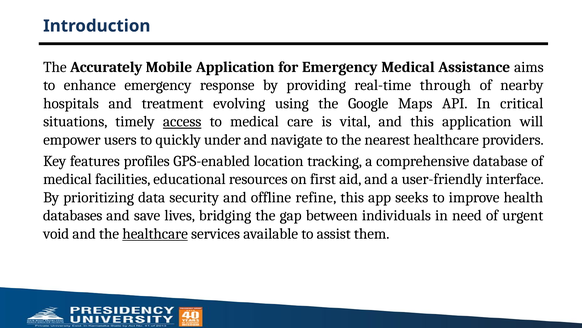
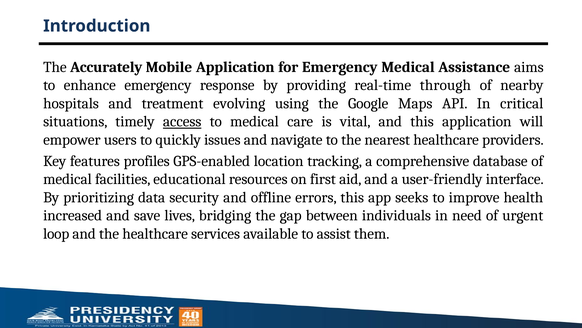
under: under -> issues
refine: refine -> errors
databases: databases -> increased
void: void -> loop
healthcare at (155, 233) underline: present -> none
